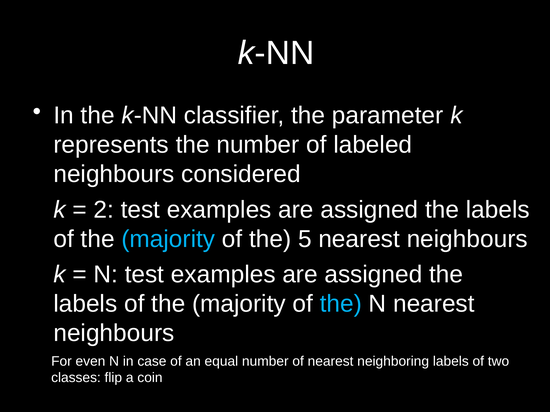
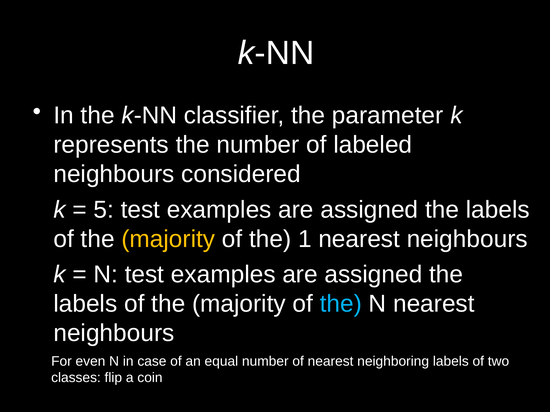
2: 2 -> 5
majority at (168, 239) colour: light blue -> yellow
5: 5 -> 1
